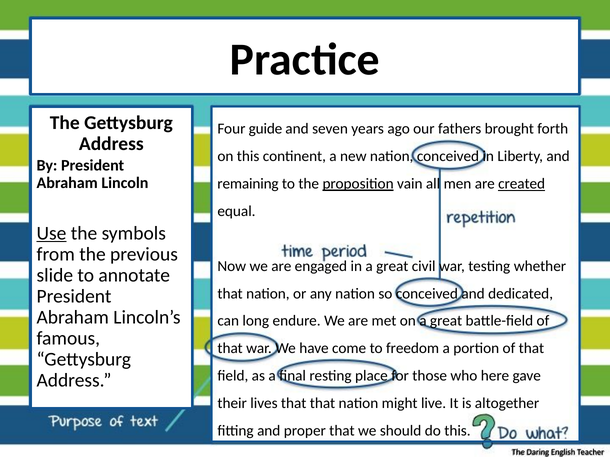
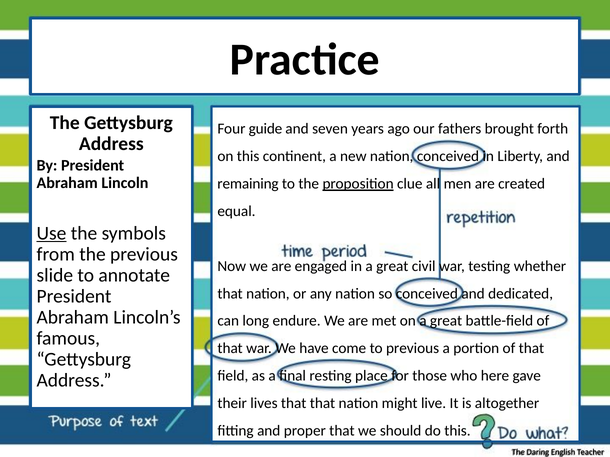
vain: vain -> clue
created underline: present -> none
to freedom: freedom -> previous
